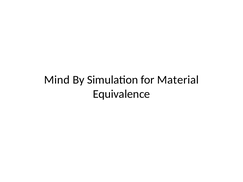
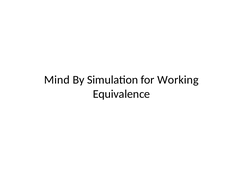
Material: Material -> Working
